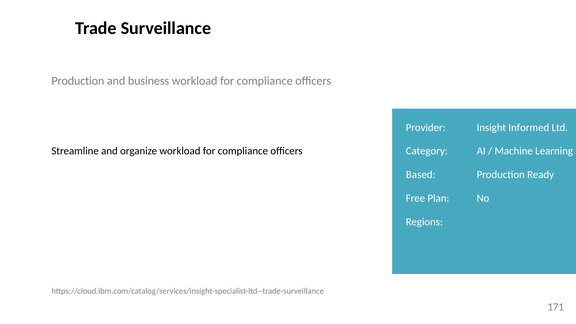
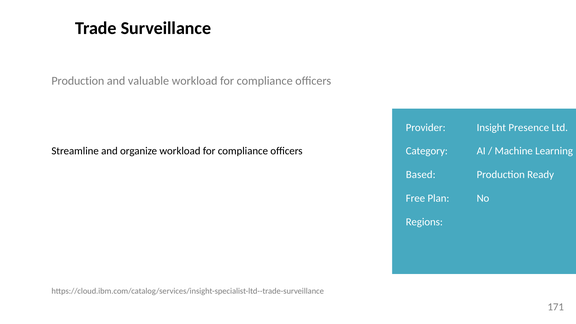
business: business -> valuable
Informed: Informed -> Presence
